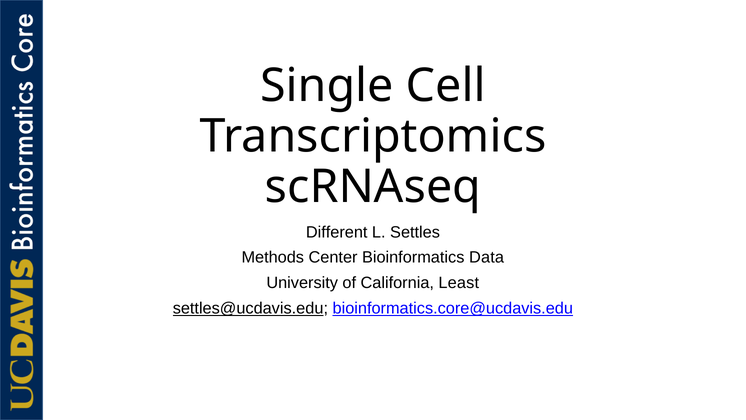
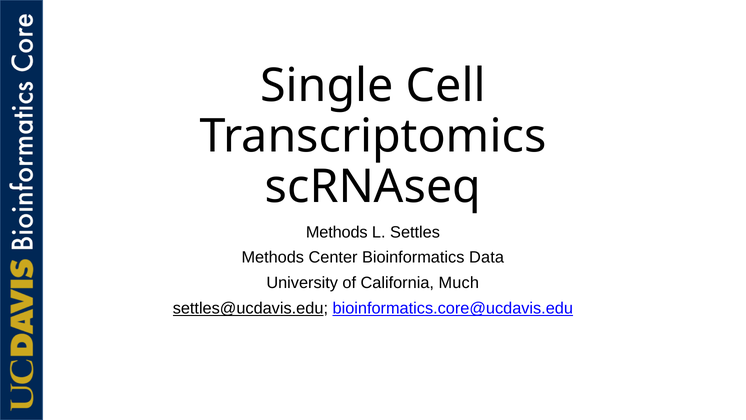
Different at (337, 232): Different -> Methods
Least: Least -> Much
